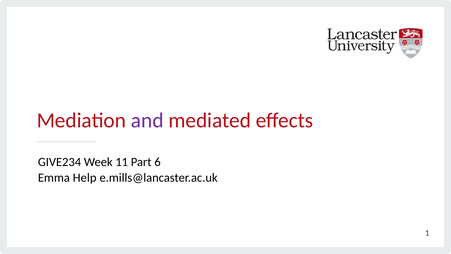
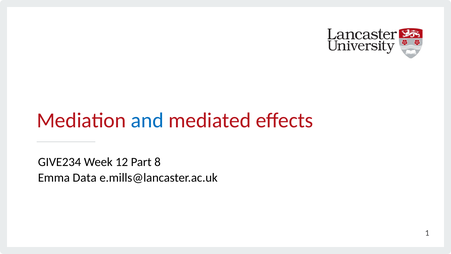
and colour: purple -> blue
11: 11 -> 12
6: 6 -> 8
Help: Help -> Data
